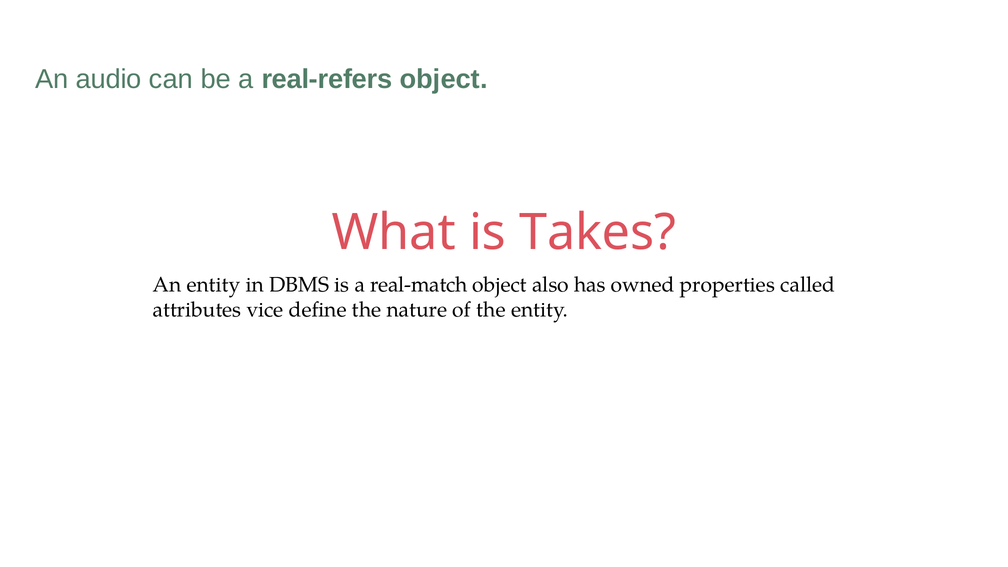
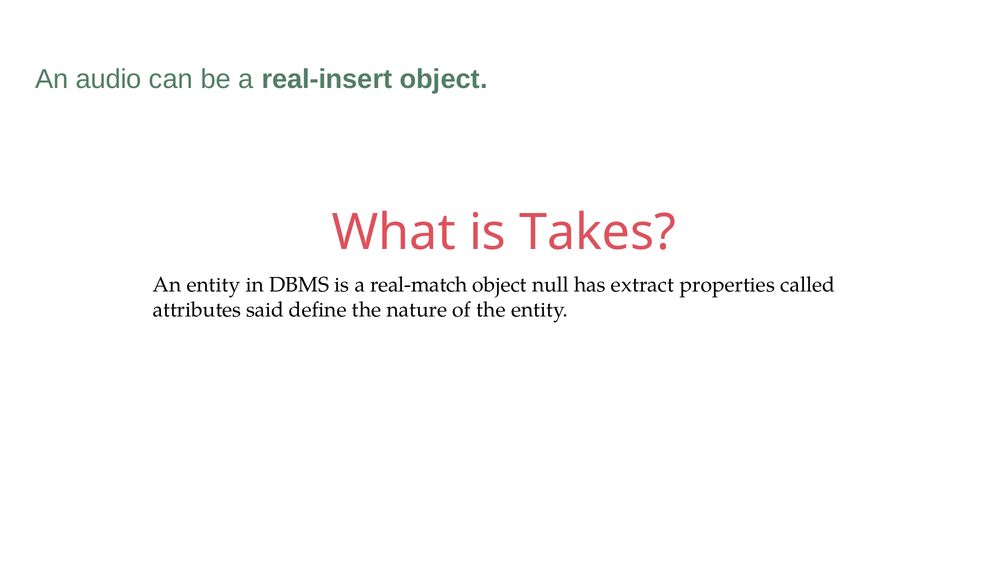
real-refers: real-refers -> real-insert
also: also -> null
owned: owned -> extract
vice: vice -> said
